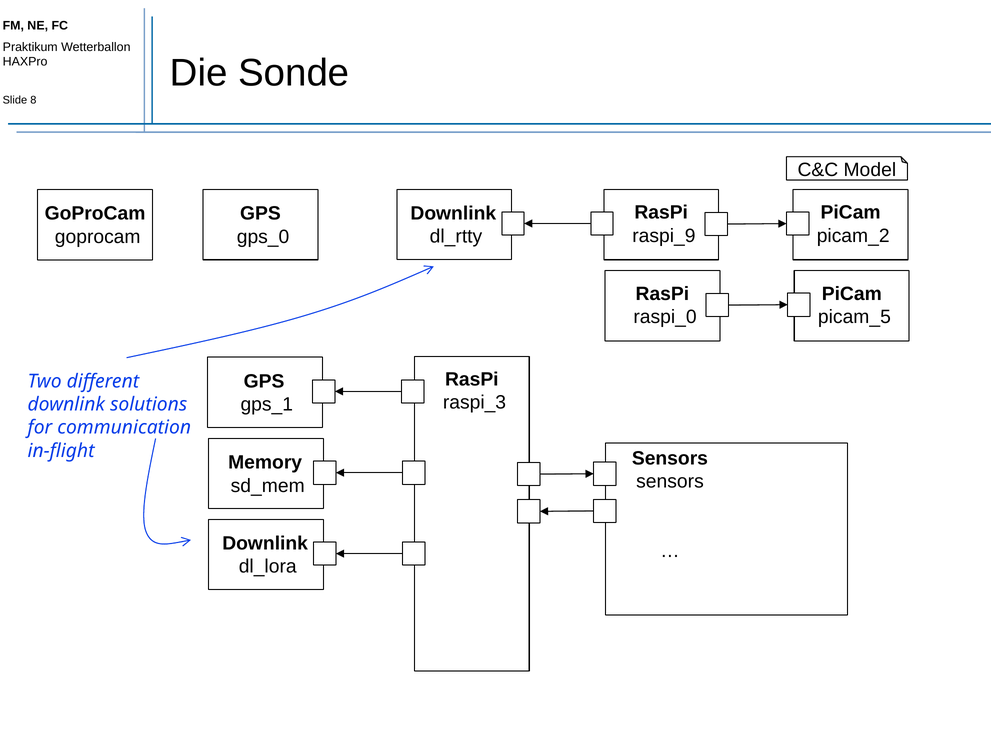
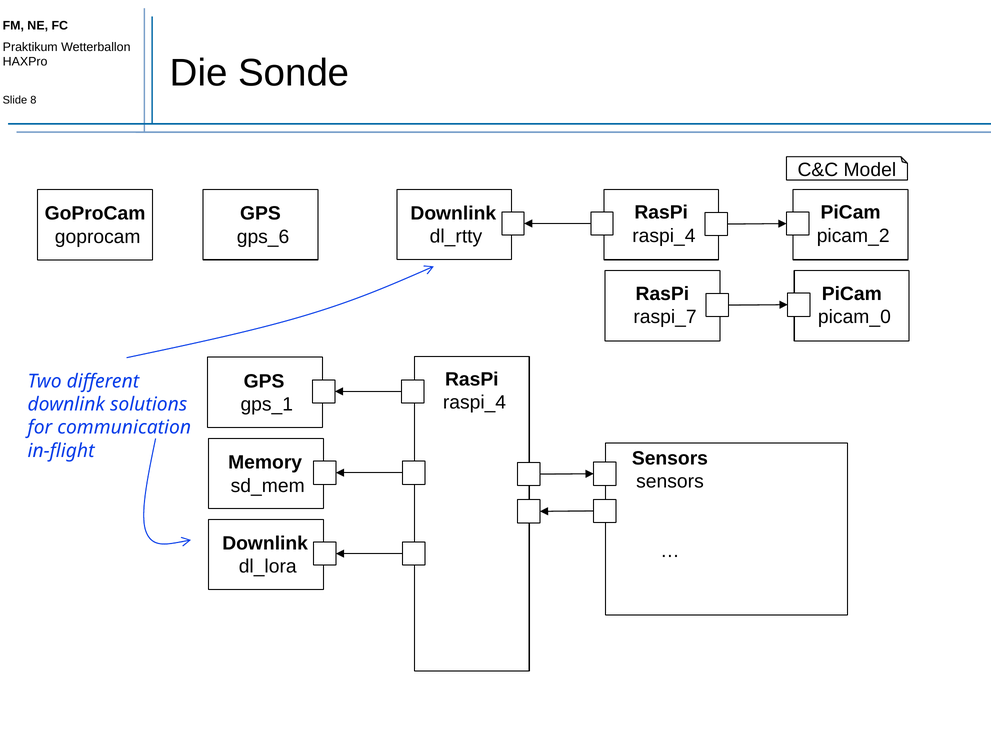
raspi_9 at (664, 236): raspi_9 -> raspi_4
gps_0: gps_0 -> gps_6
raspi_0: raspi_0 -> raspi_7
picam_5: picam_5 -> picam_0
raspi_3 at (474, 403): raspi_3 -> raspi_4
